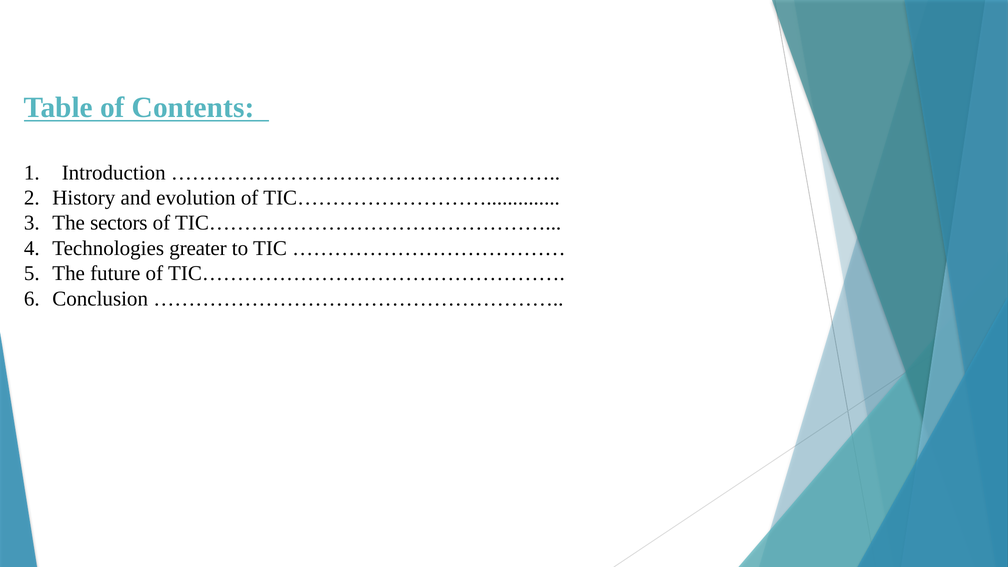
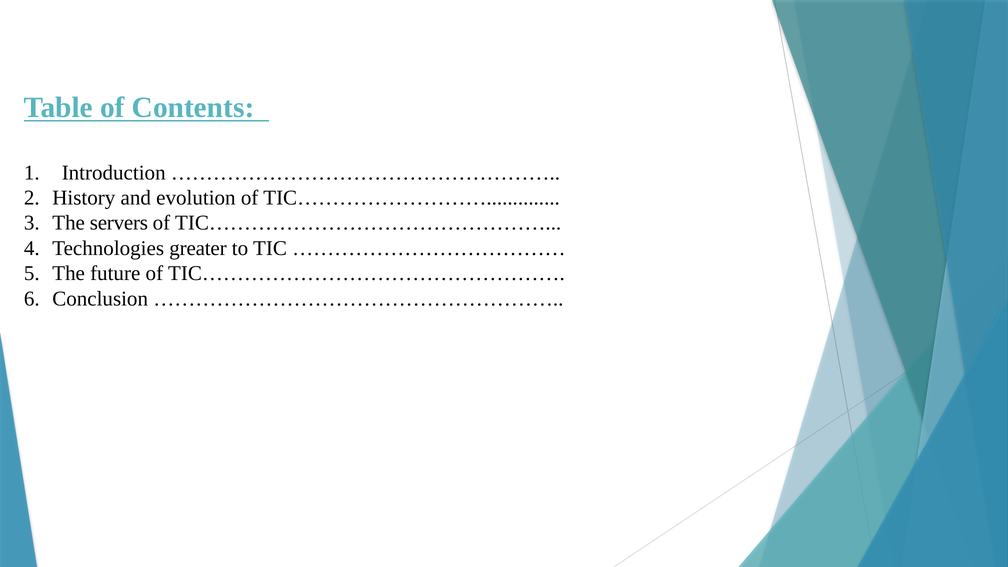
sectors: sectors -> servers
